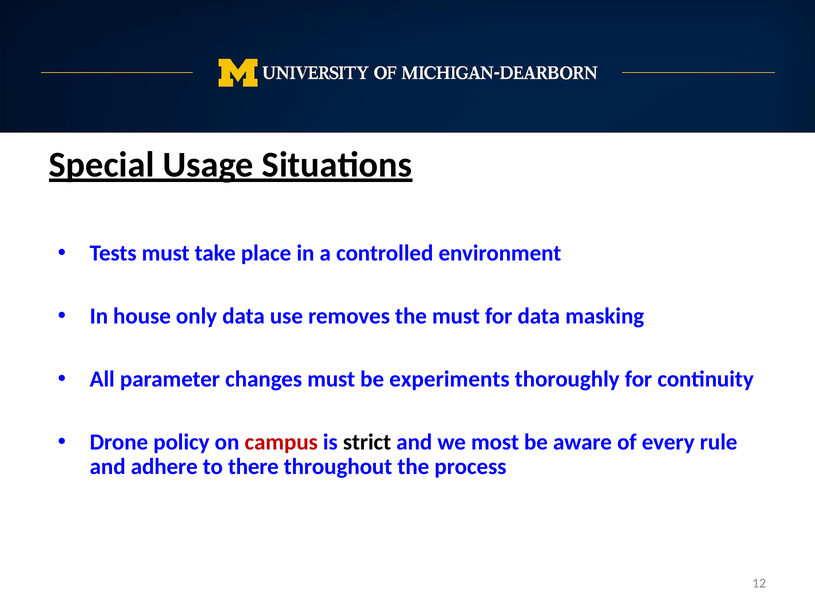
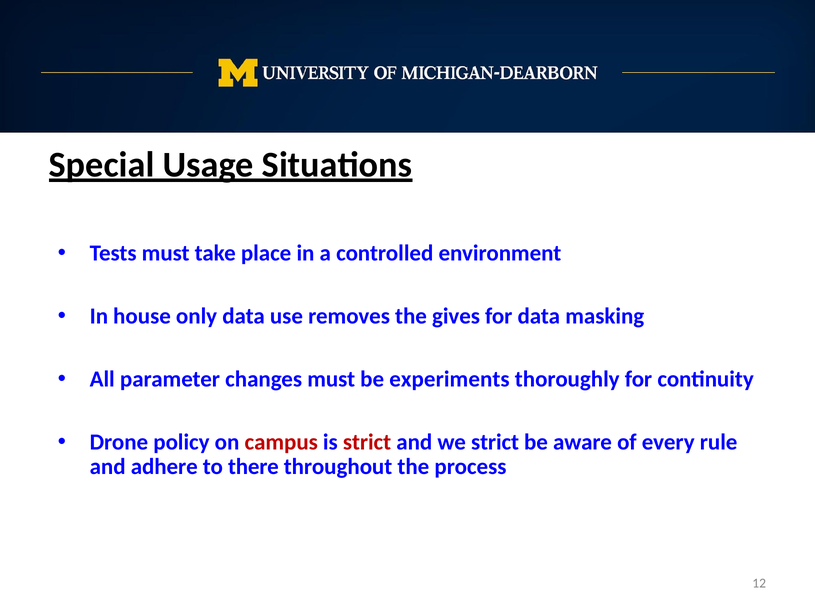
the must: must -> gives
strict at (367, 442) colour: black -> red
we most: most -> strict
